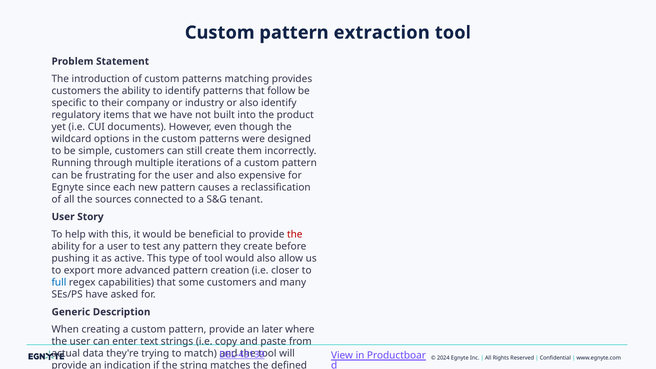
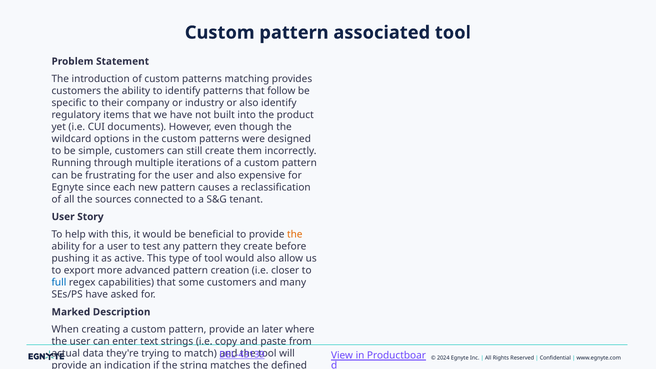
extraction: extraction -> associated
the at (295, 234) colour: red -> orange
Generic: Generic -> Marked
